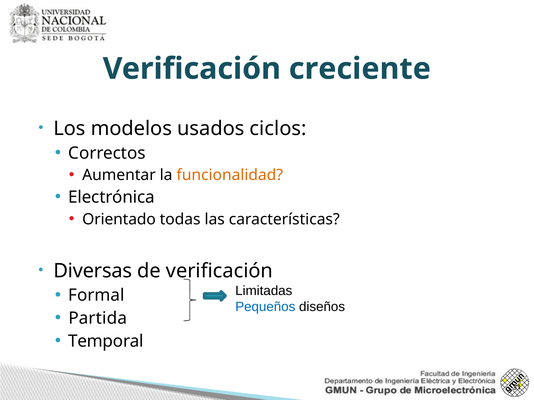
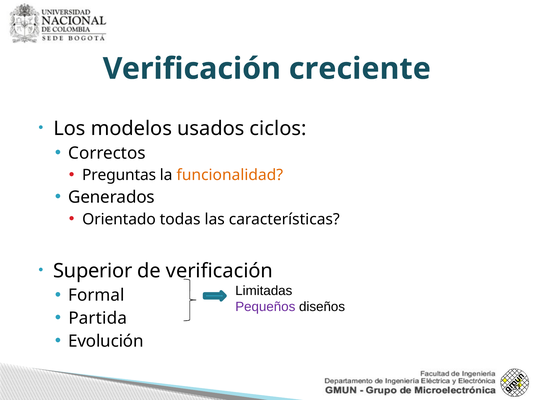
Aumentar: Aumentar -> Preguntas
Electrónica: Electrónica -> Generados
Diversas: Diversas -> Superior
Pequeños colour: blue -> purple
Temporal: Temporal -> Evolución
